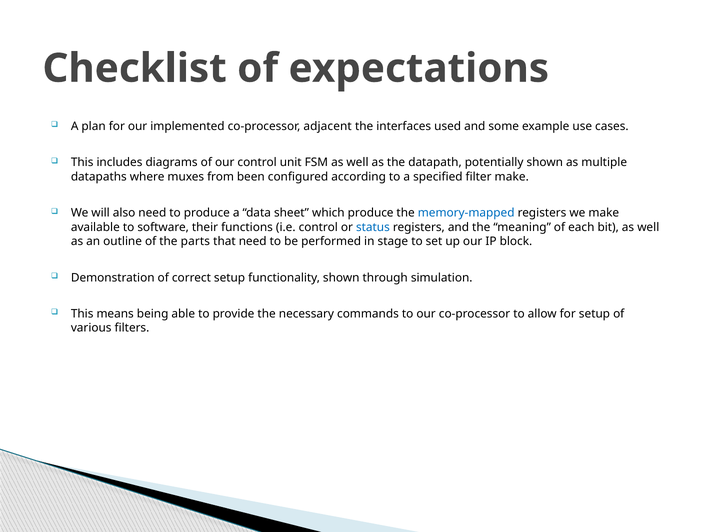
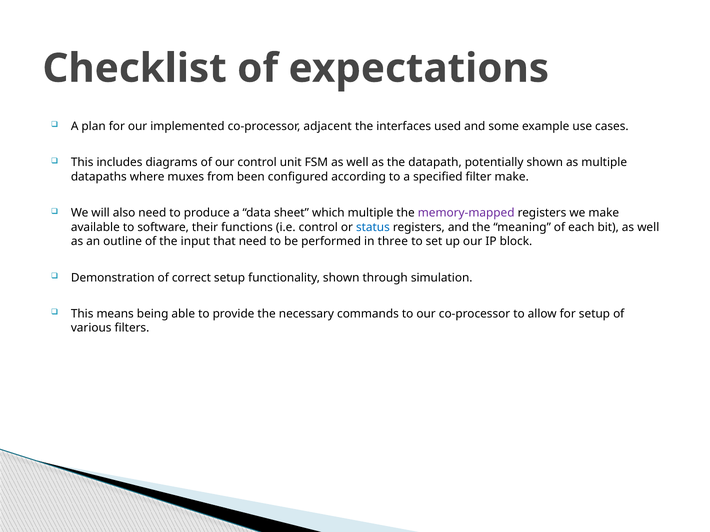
which produce: produce -> multiple
memory-mapped colour: blue -> purple
parts: parts -> input
stage: stage -> three
